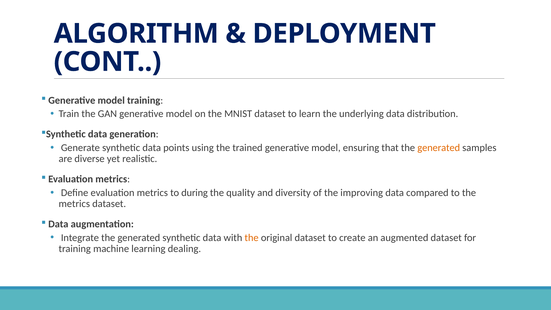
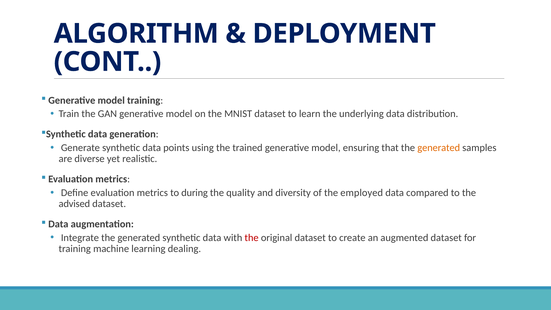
improving: improving -> employed
metrics at (74, 204): metrics -> advised
the at (252, 238) colour: orange -> red
